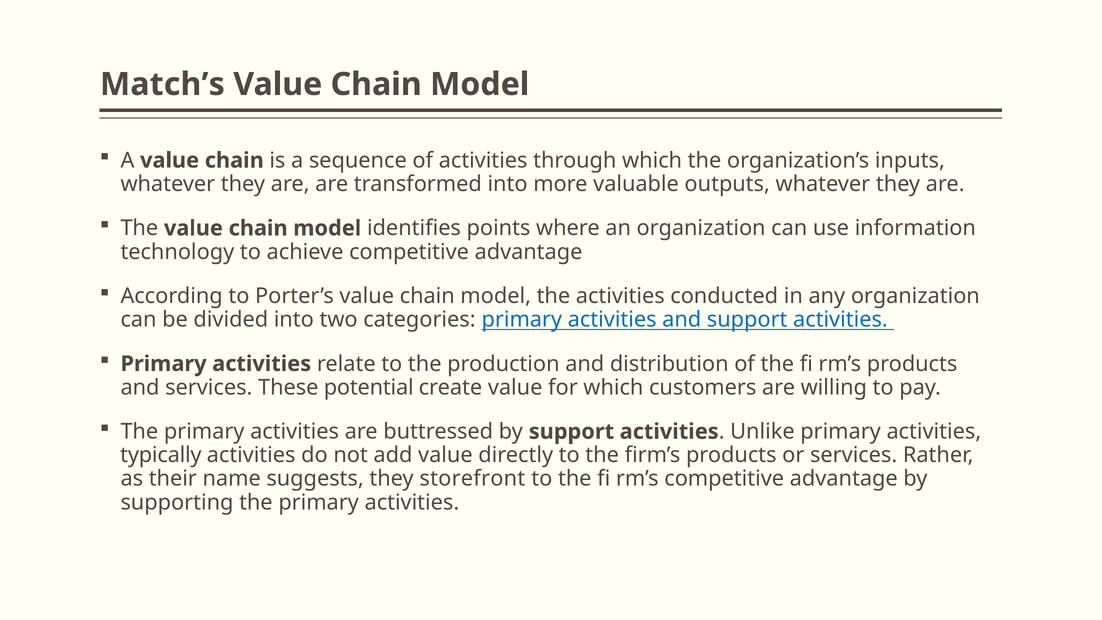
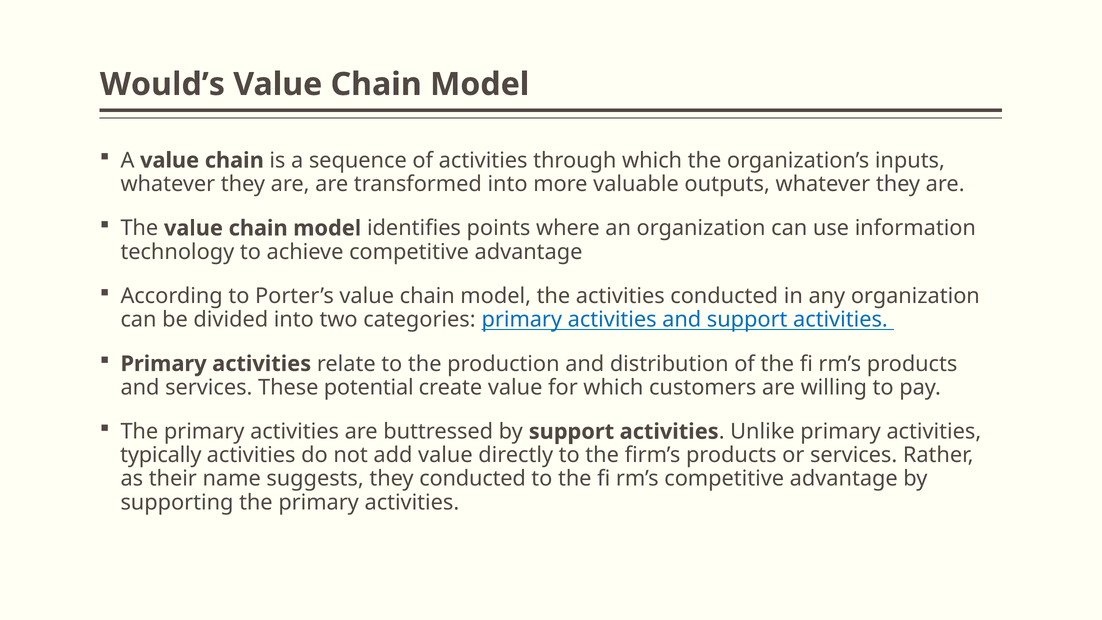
Match’s: Match’s -> Would’s
they storefront: storefront -> conducted
